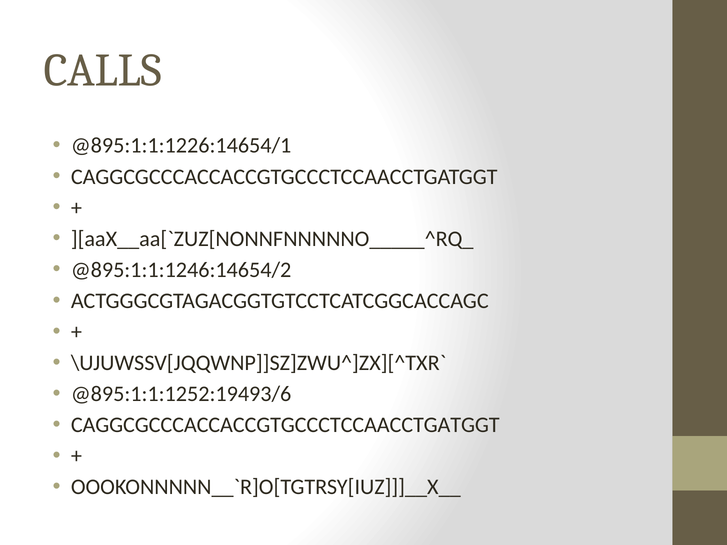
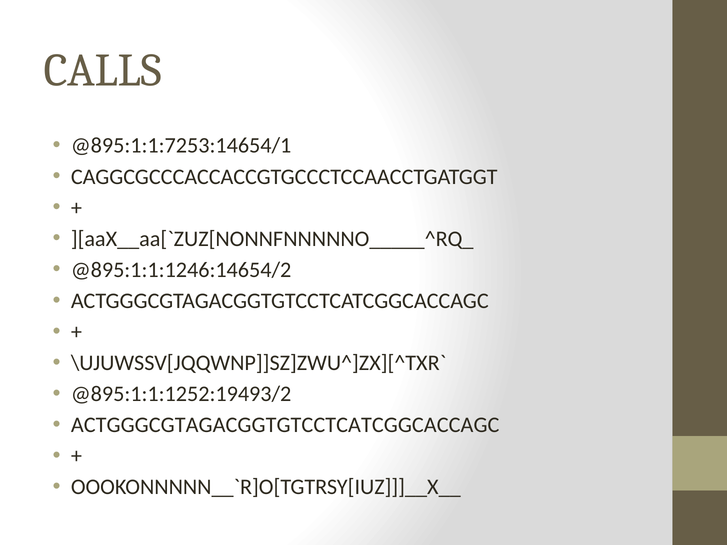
@895:1:1:1226:14654/1: @895:1:1:1226:14654/1 -> @895:1:1:7253:14654/1
@895:1:1:1252:19493/6: @895:1:1:1252:19493/6 -> @895:1:1:1252:19493/2
CAGGCGCCCACCACCGTGCCCTCCAACCTGATGGT at (285, 425): CAGGCGCCCACCACCGTGCCCTCCAACCTGATGGT -> ACTGGGCGTAGACGGTGTCCTCATCGGCACCAGC
